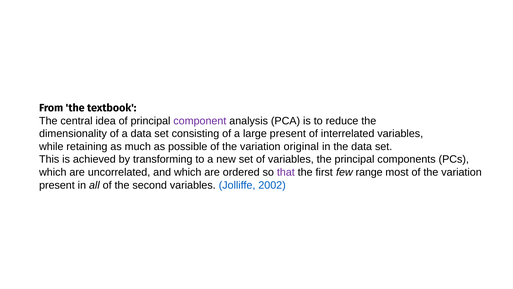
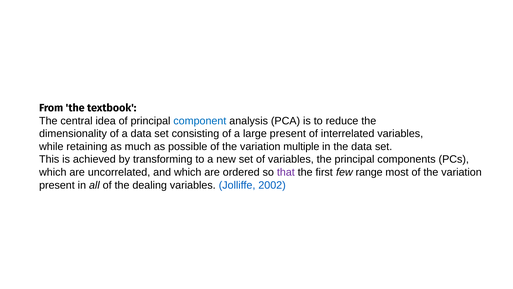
component colour: purple -> blue
original: original -> multiple
second: second -> dealing
